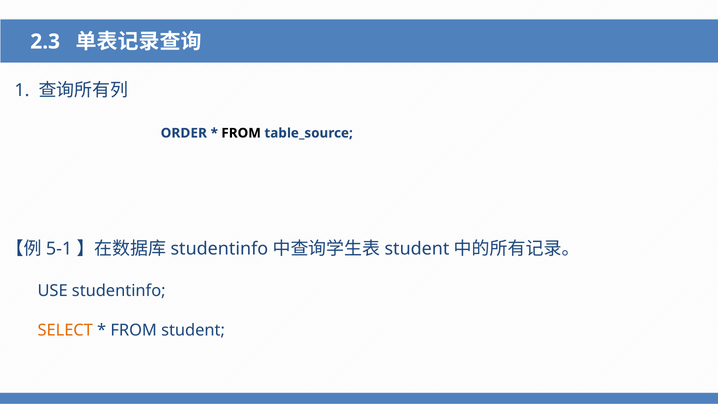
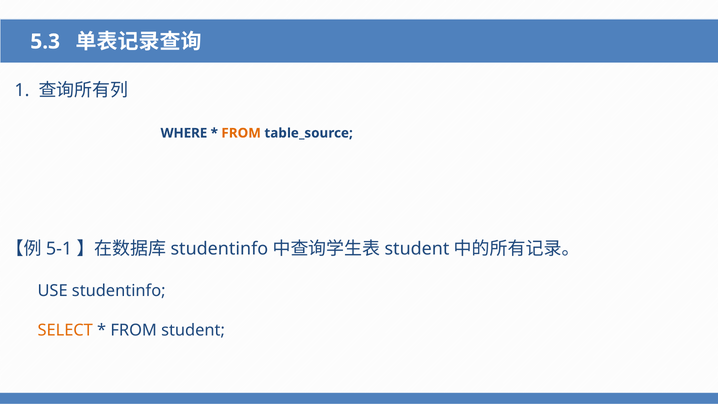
2.3: 2.3 -> 5.3
ORDER: ORDER -> WHERE
FROM at (241, 133) colour: black -> orange
